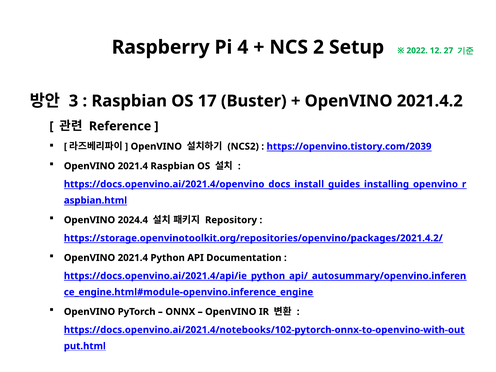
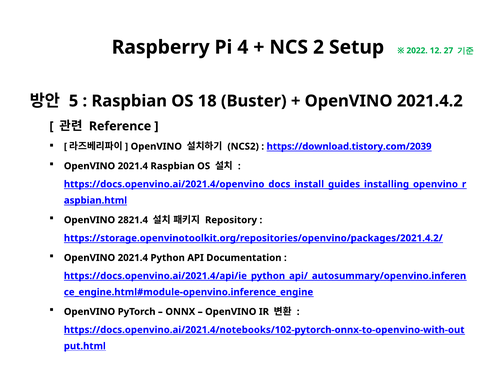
3: 3 -> 5
17: 17 -> 18
https://openvino.tistory.com/2039: https://openvino.tistory.com/2039 -> https://download.tistory.com/2039
2024.4: 2024.4 -> 2821.4
